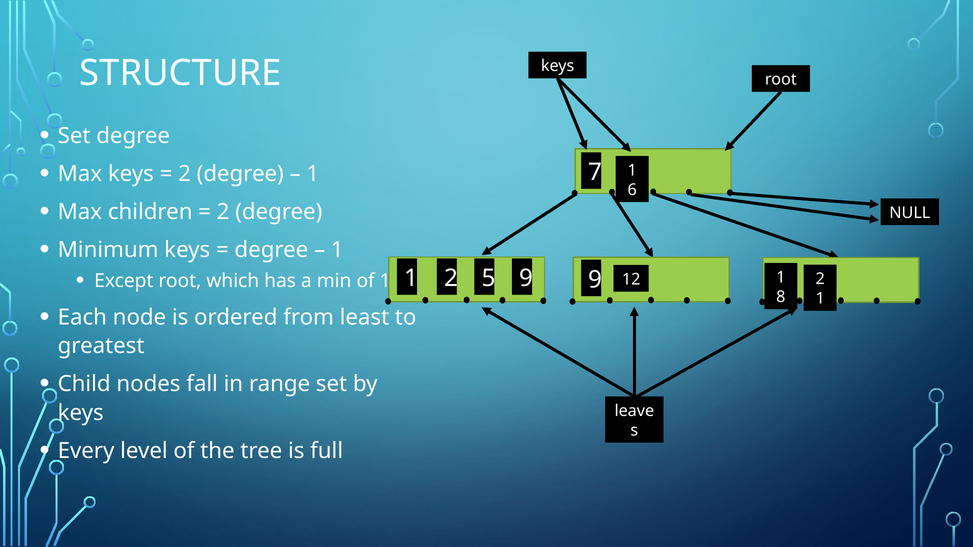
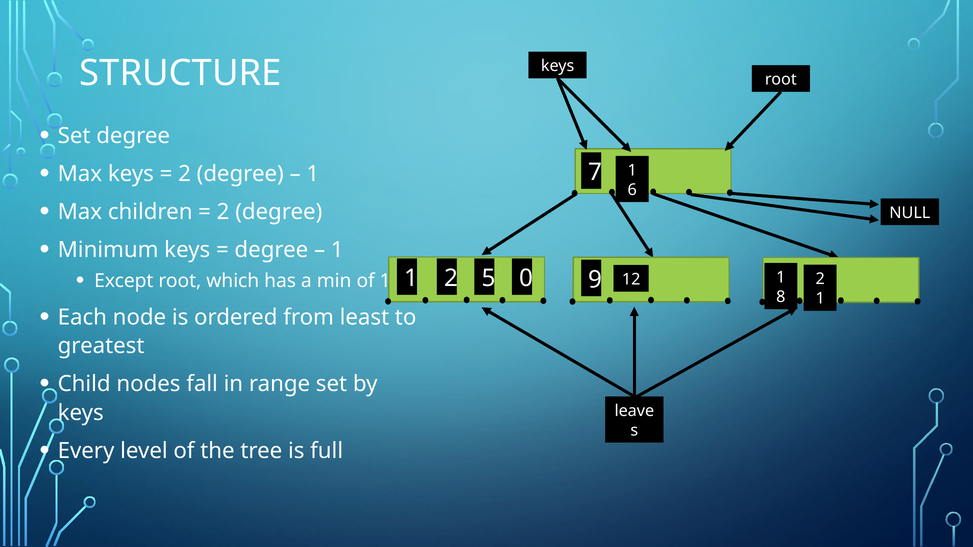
5 9: 9 -> 0
